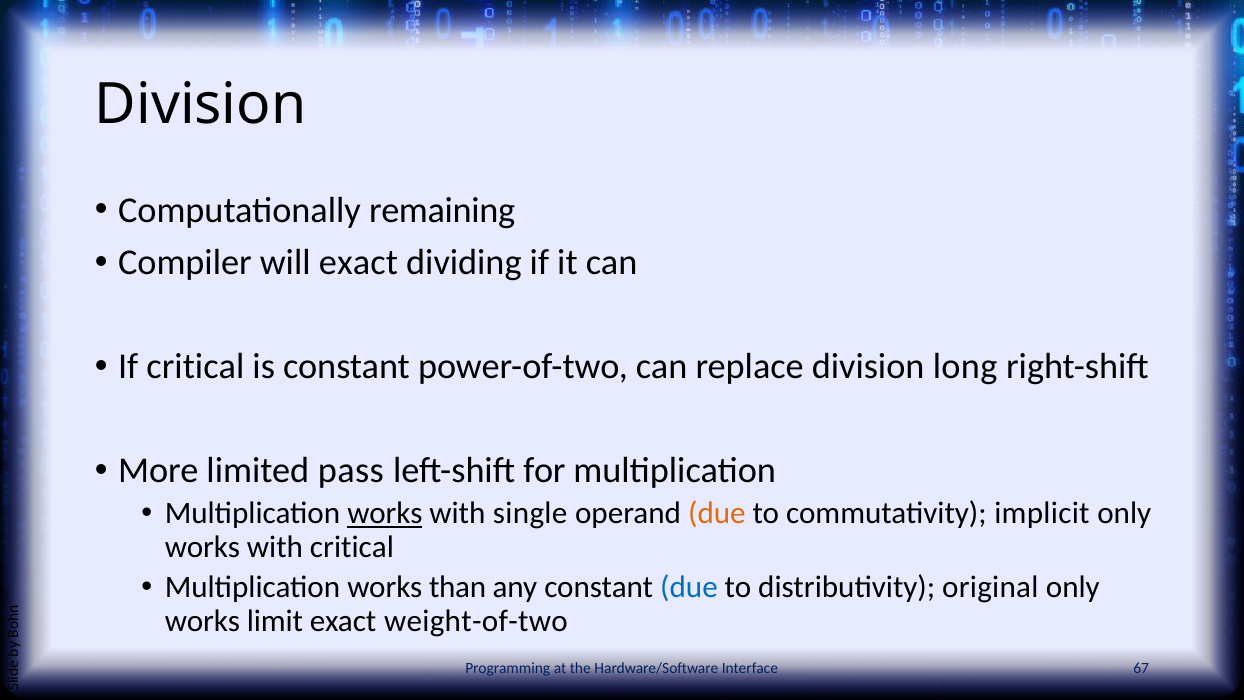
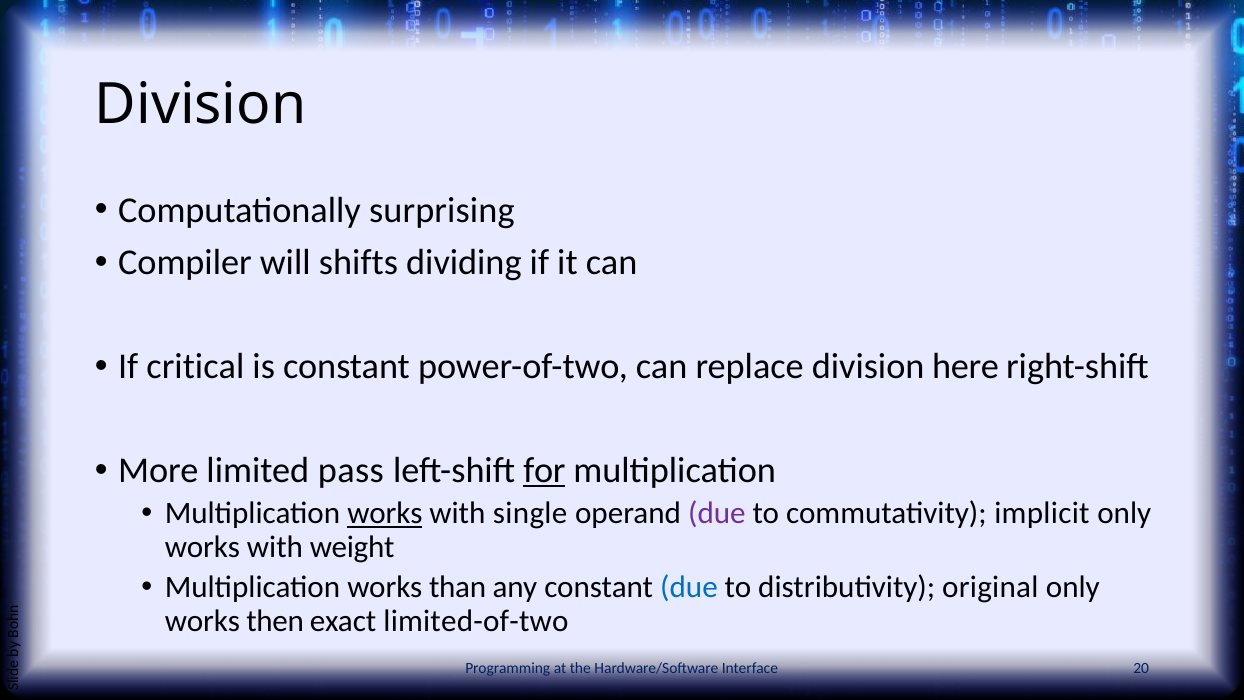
remaining: remaining -> surprising
will exact: exact -> shifts
long: long -> here
for underline: none -> present
due at (717, 513) colour: orange -> purple
with critical: critical -> weight
limit: limit -> then
weight-of-two: weight-of-two -> limited-of-two
67: 67 -> 20
